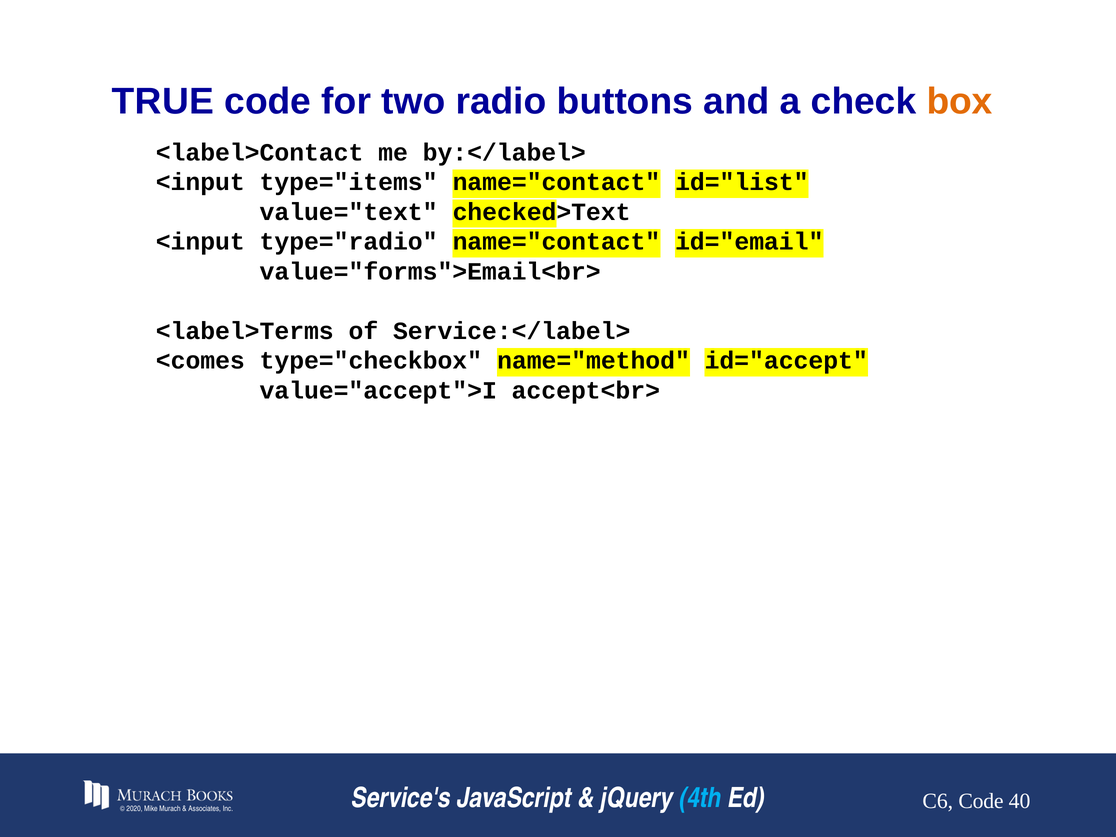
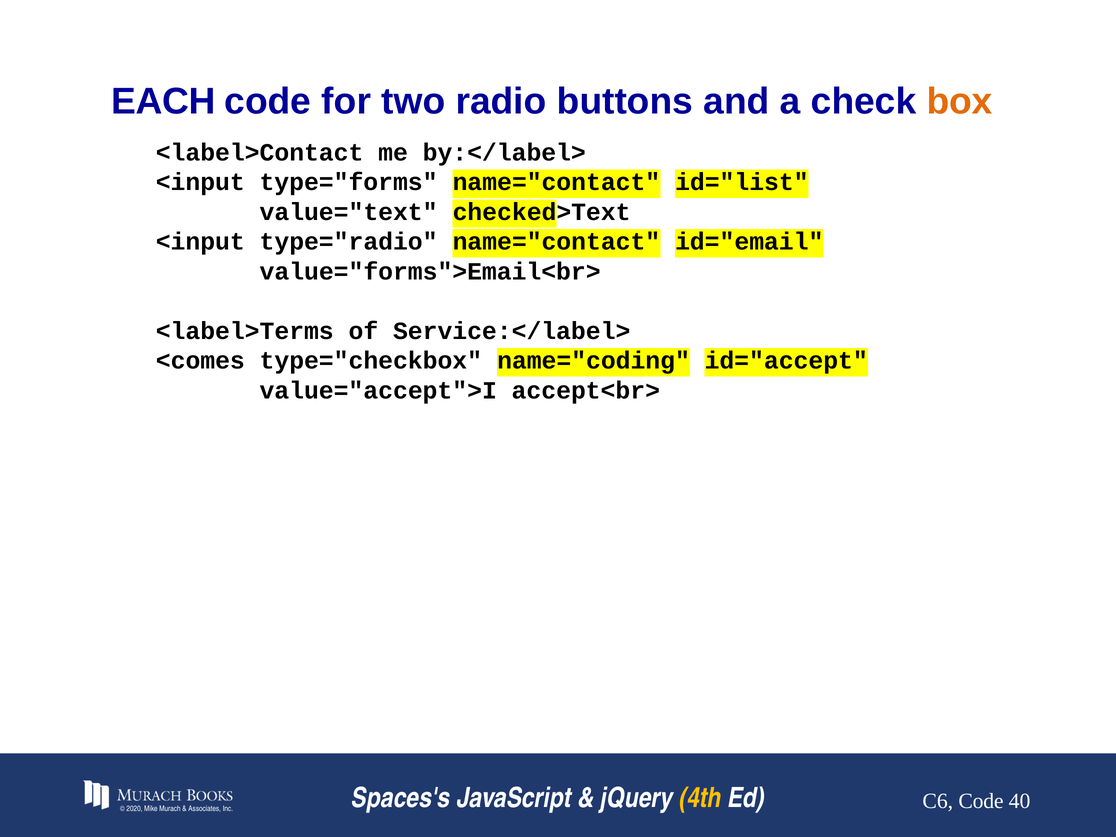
TRUE: TRUE -> EACH
type="items: type="items -> type="forms
name="method: name="method -> name="coding
Service's: Service's -> Spaces's
4th colour: light blue -> yellow
